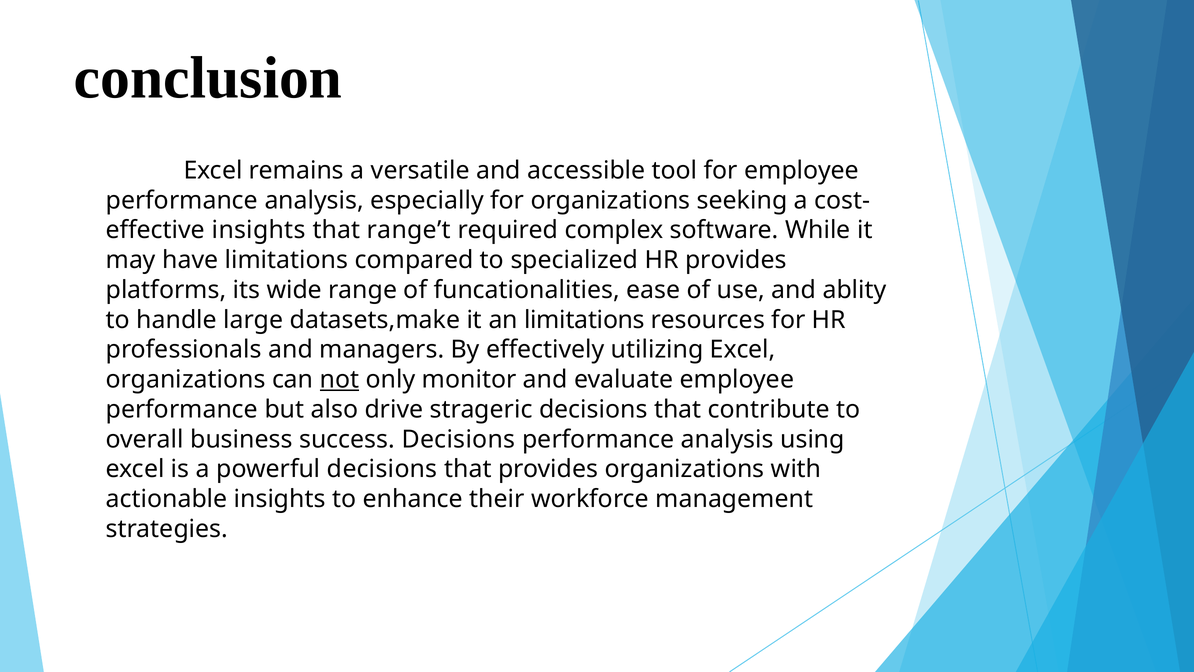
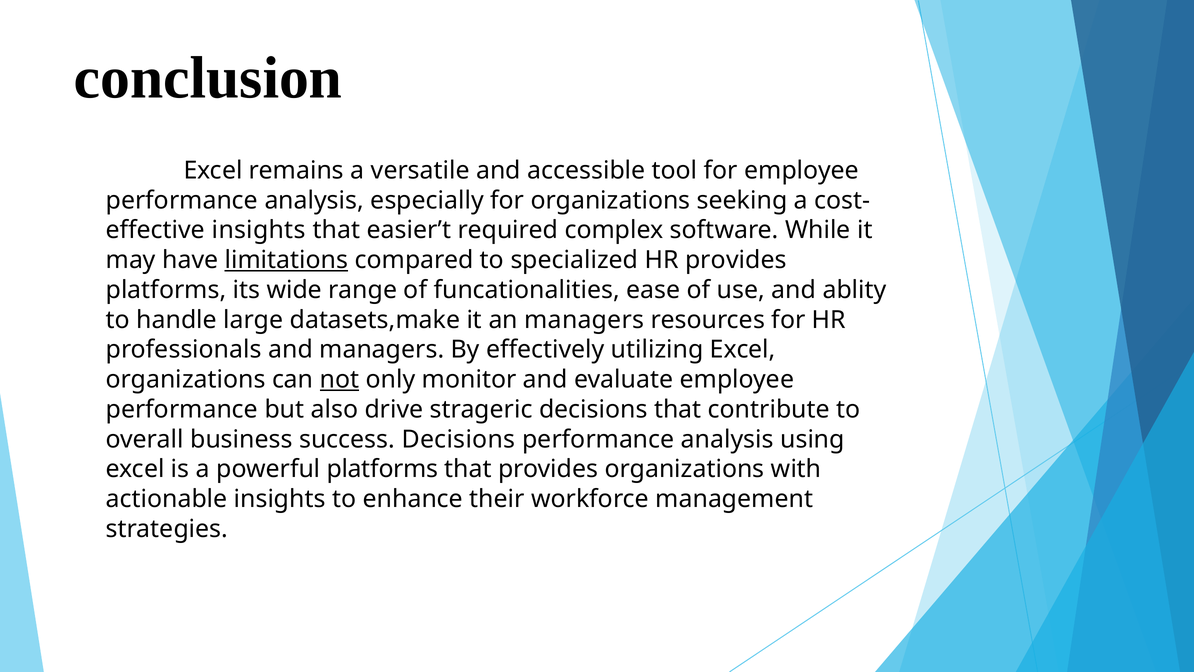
range’t: range’t -> easier’t
limitations at (286, 260) underline: none -> present
an limitations: limitations -> managers
powerful decisions: decisions -> platforms
